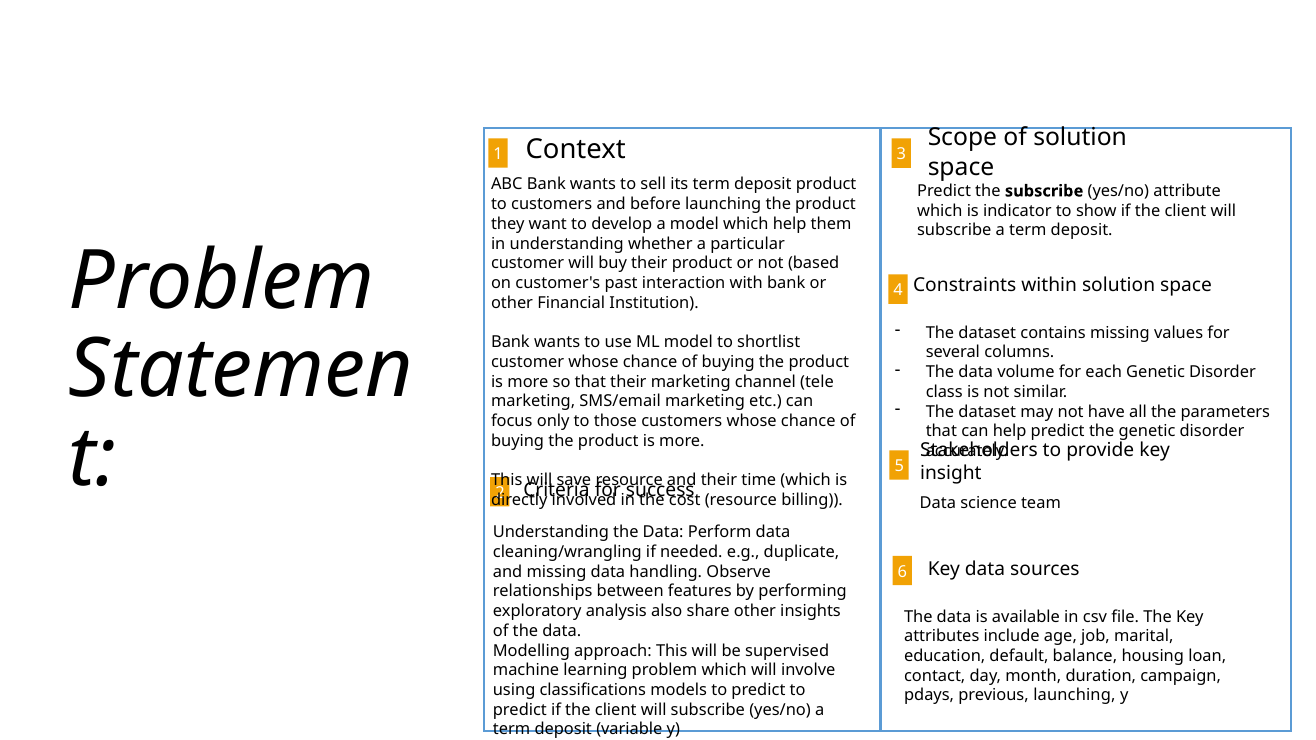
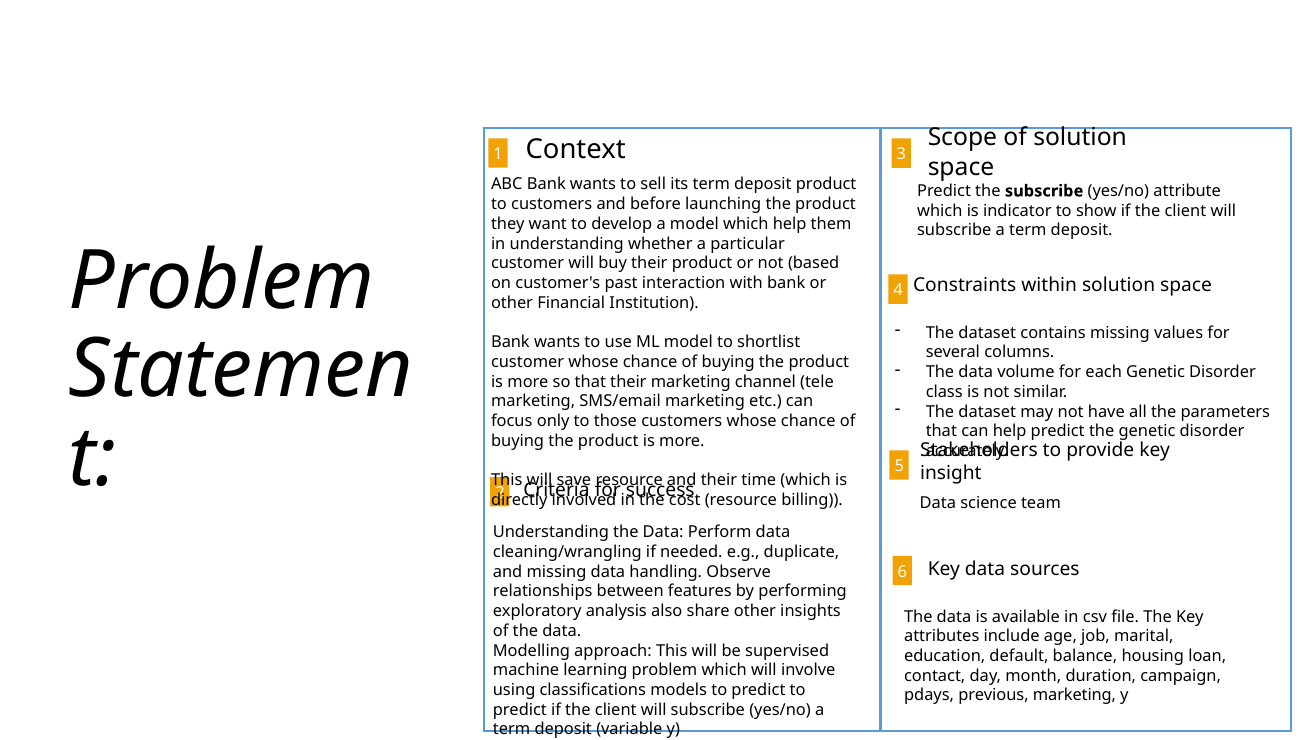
previous launching: launching -> marketing
